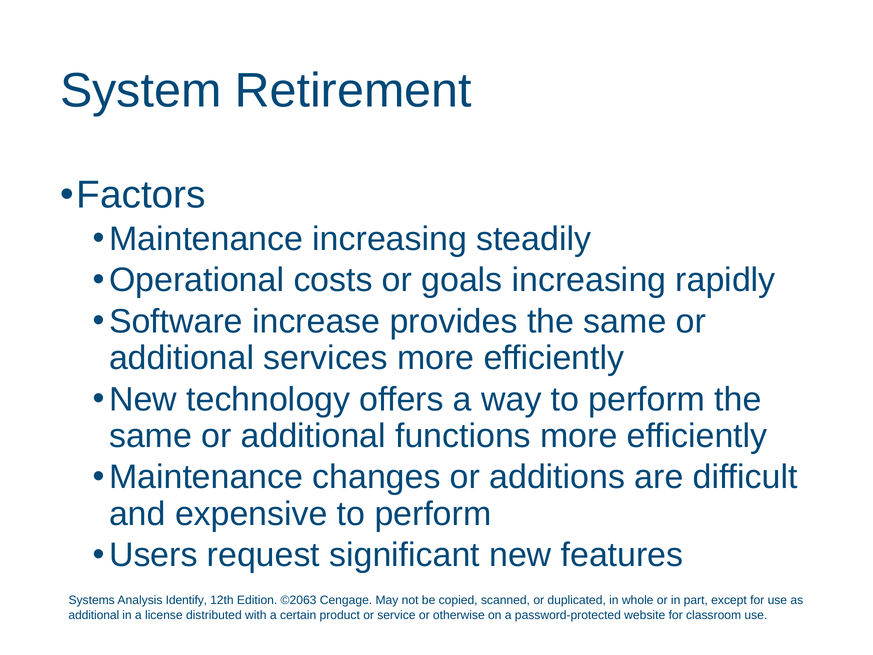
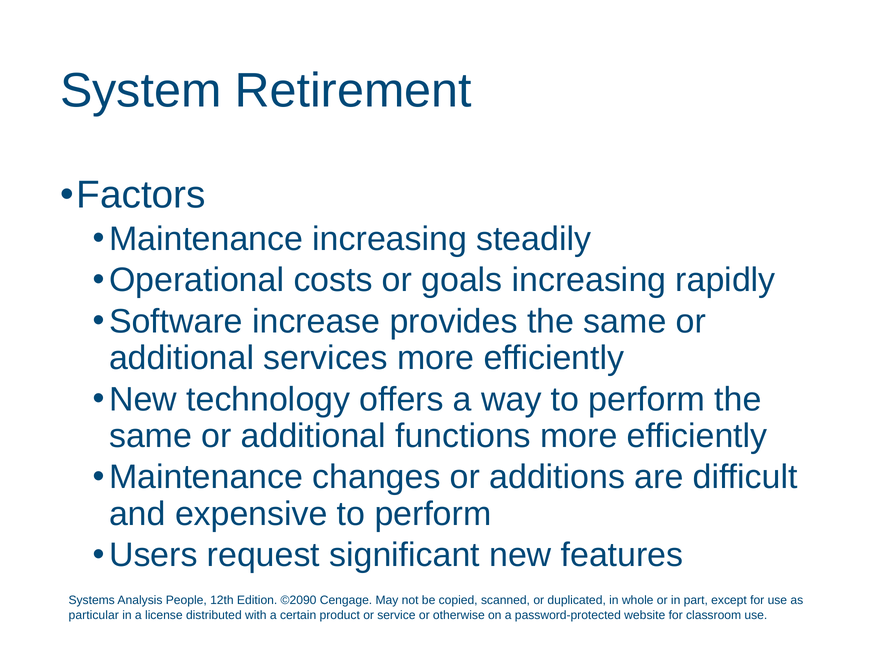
Identify: Identify -> People
©2063: ©2063 -> ©2090
additional at (94, 615): additional -> particular
